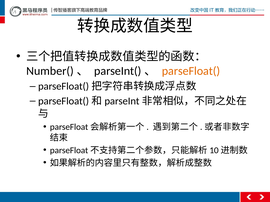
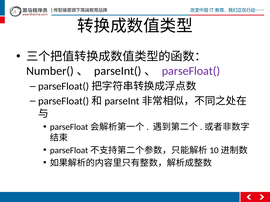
parseFloat( colour: orange -> purple
